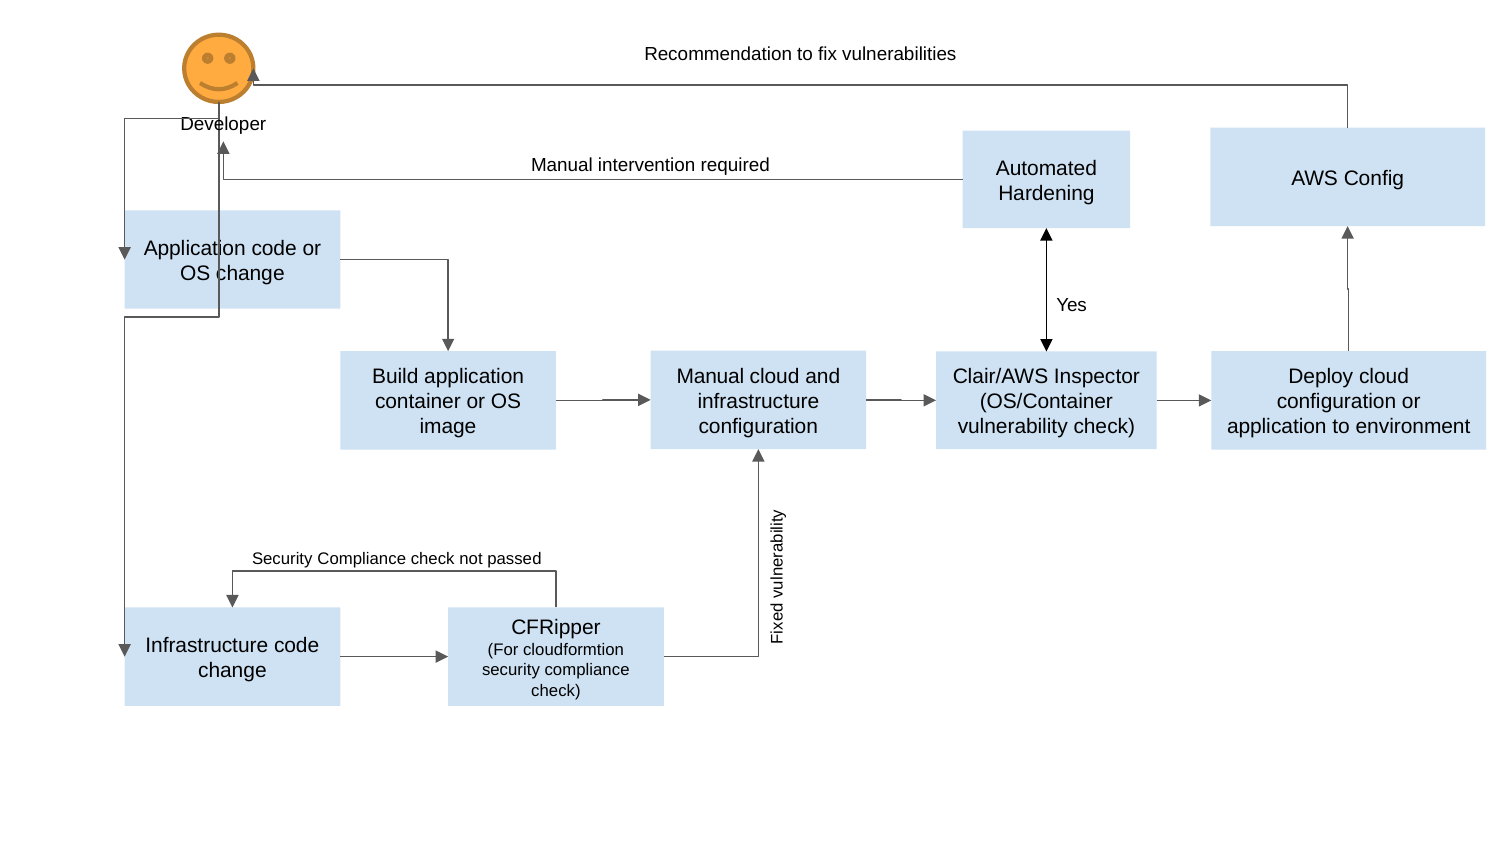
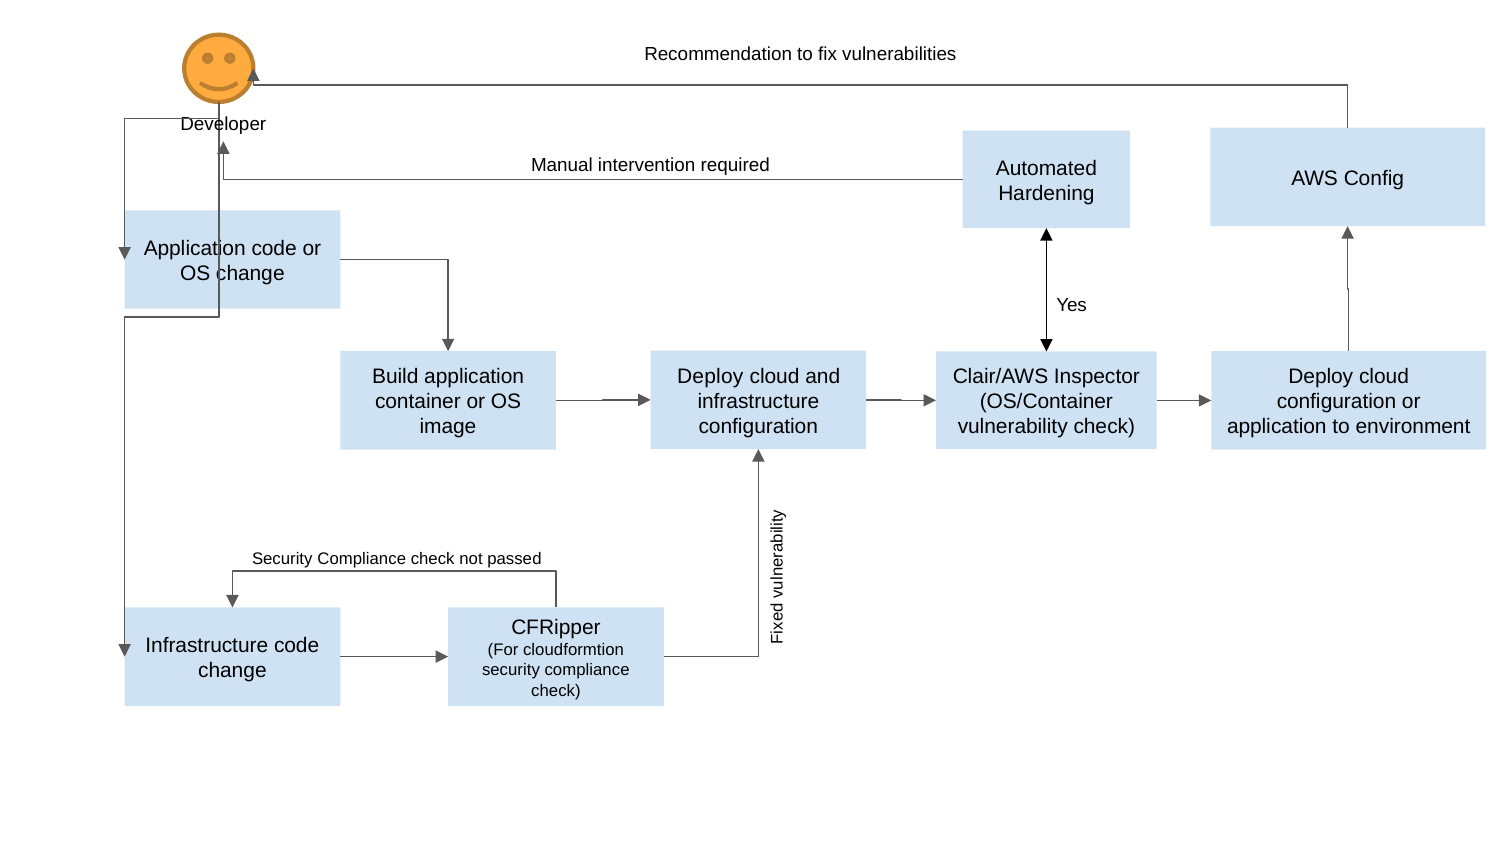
Manual at (710, 376): Manual -> Deploy
